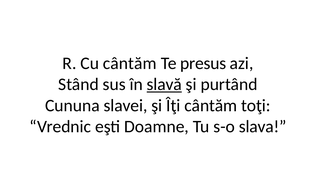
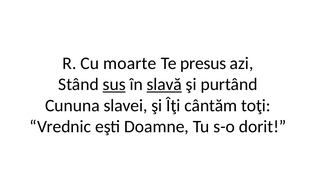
Cu cântăm: cântăm -> moarte
sus underline: none -> present
slava: slava -> dorit
